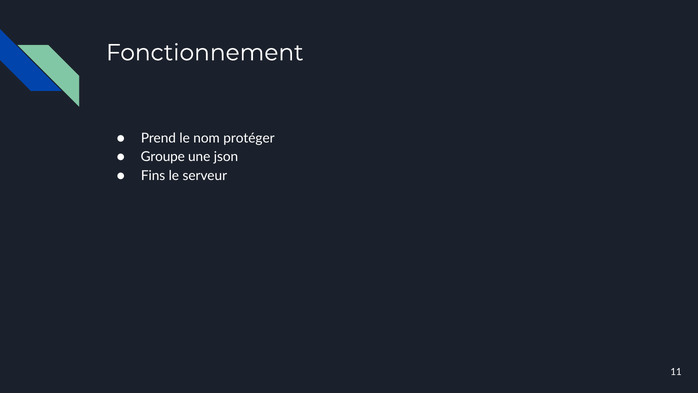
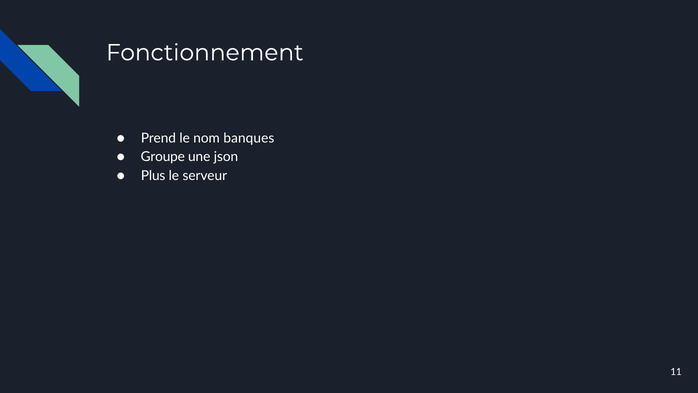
protéger: protéger -> banques
Fins: Fins -> Plus
